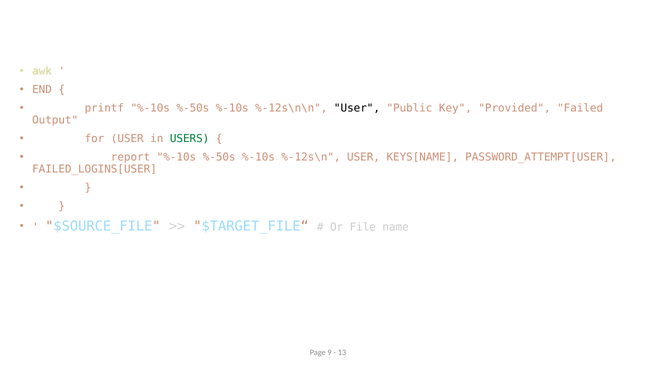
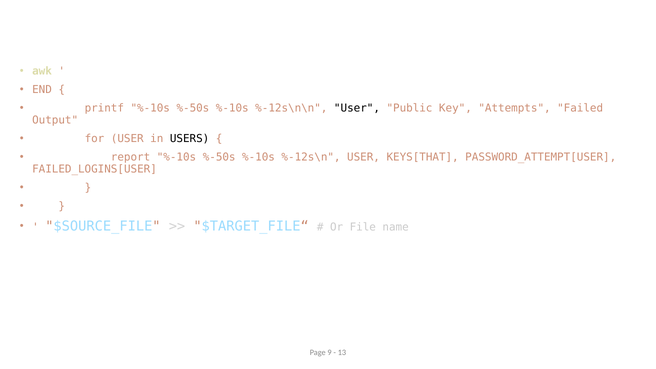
Provided: Provided -> Attempts
USERS colour: green -> black
KEYS[NAME: KEYS[NAME -> KEYS[THAT
